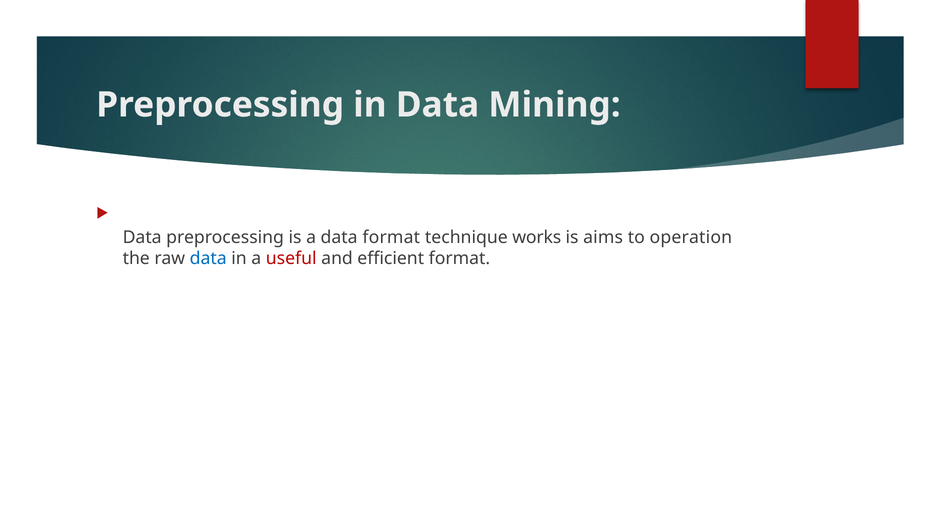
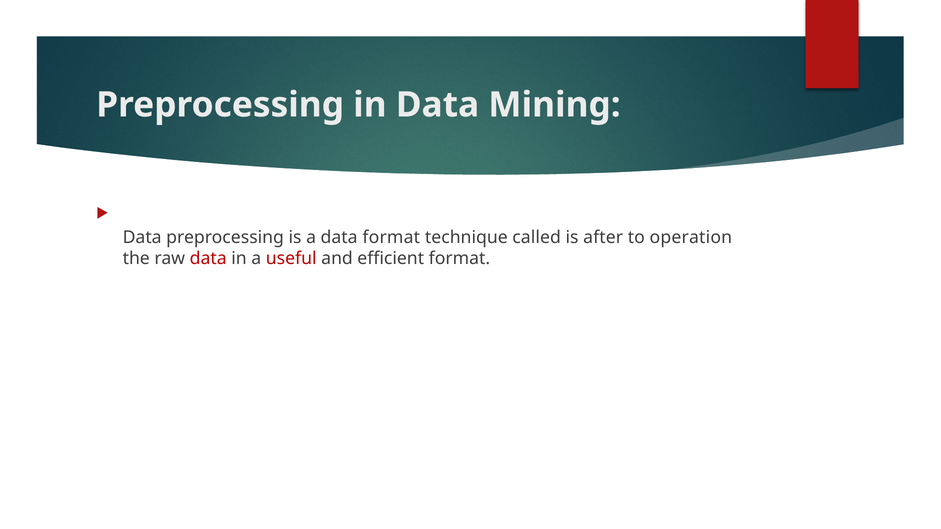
works: works -> called
aims: aims -> after
data at (208, 259) colour: blue -> red
